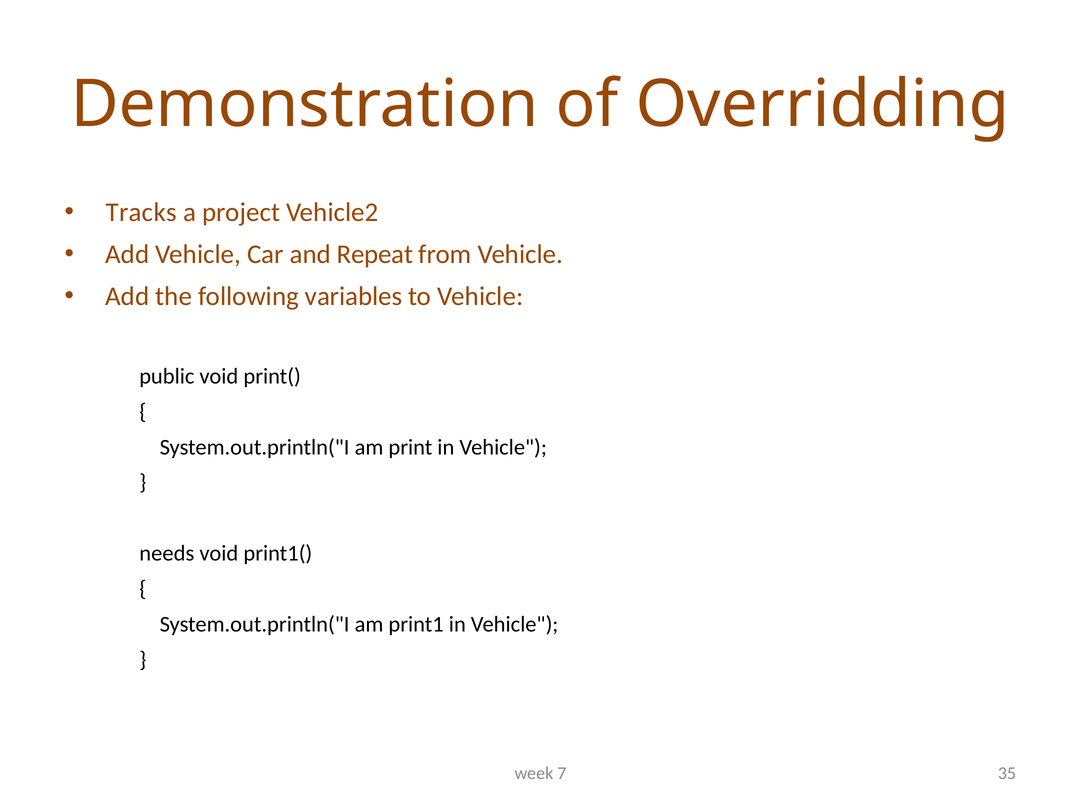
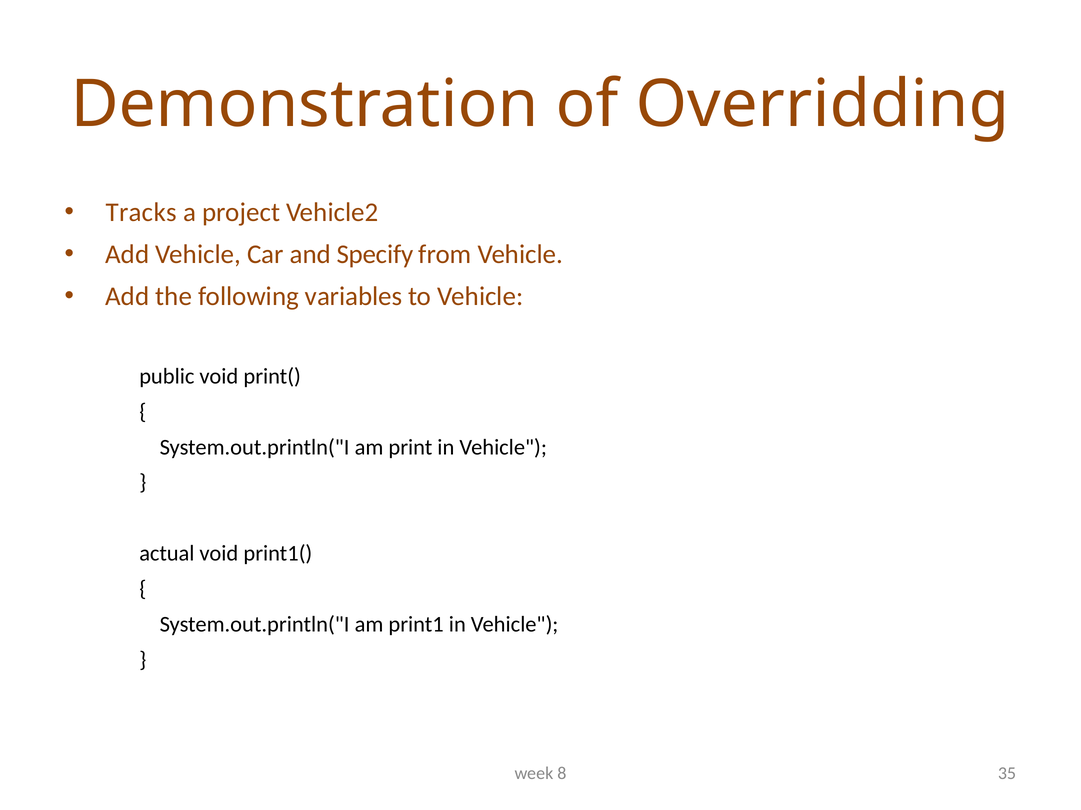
Repeat: Repeat -> Specify
needs: needs -> actual
7: 7 -> 8
